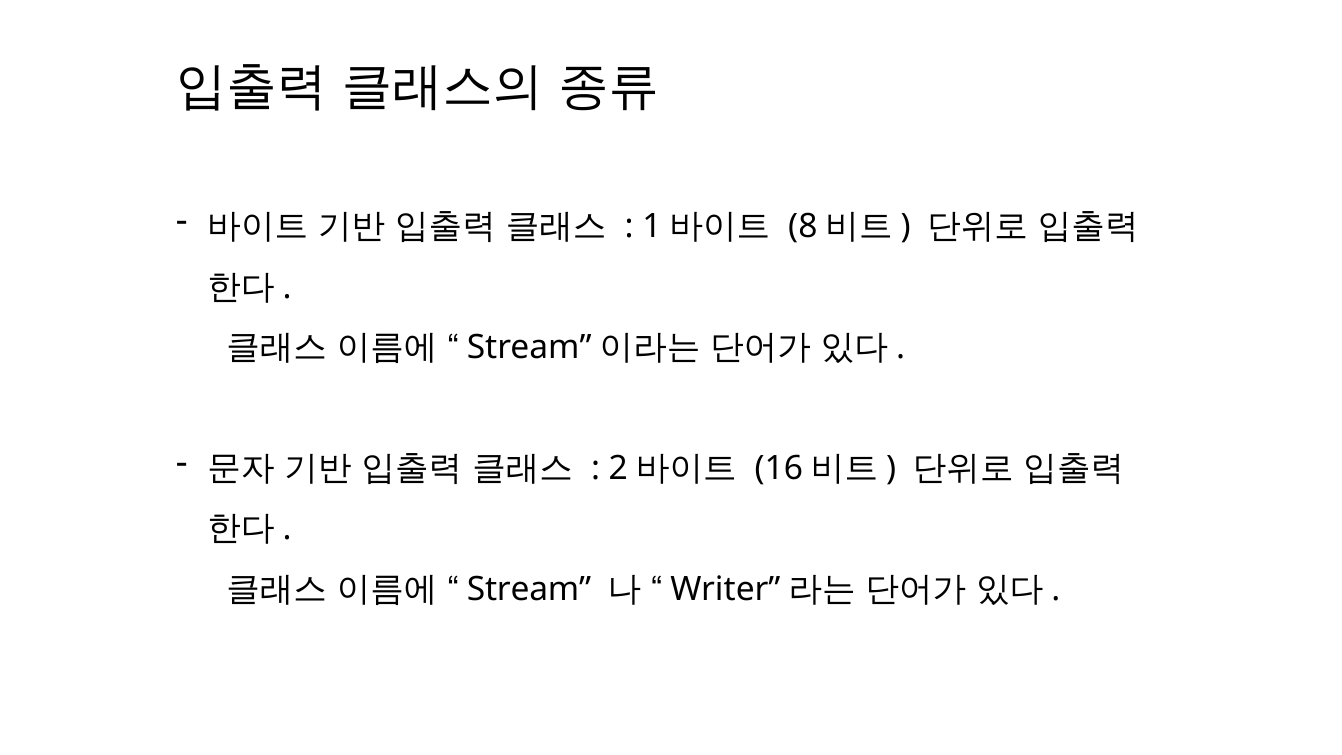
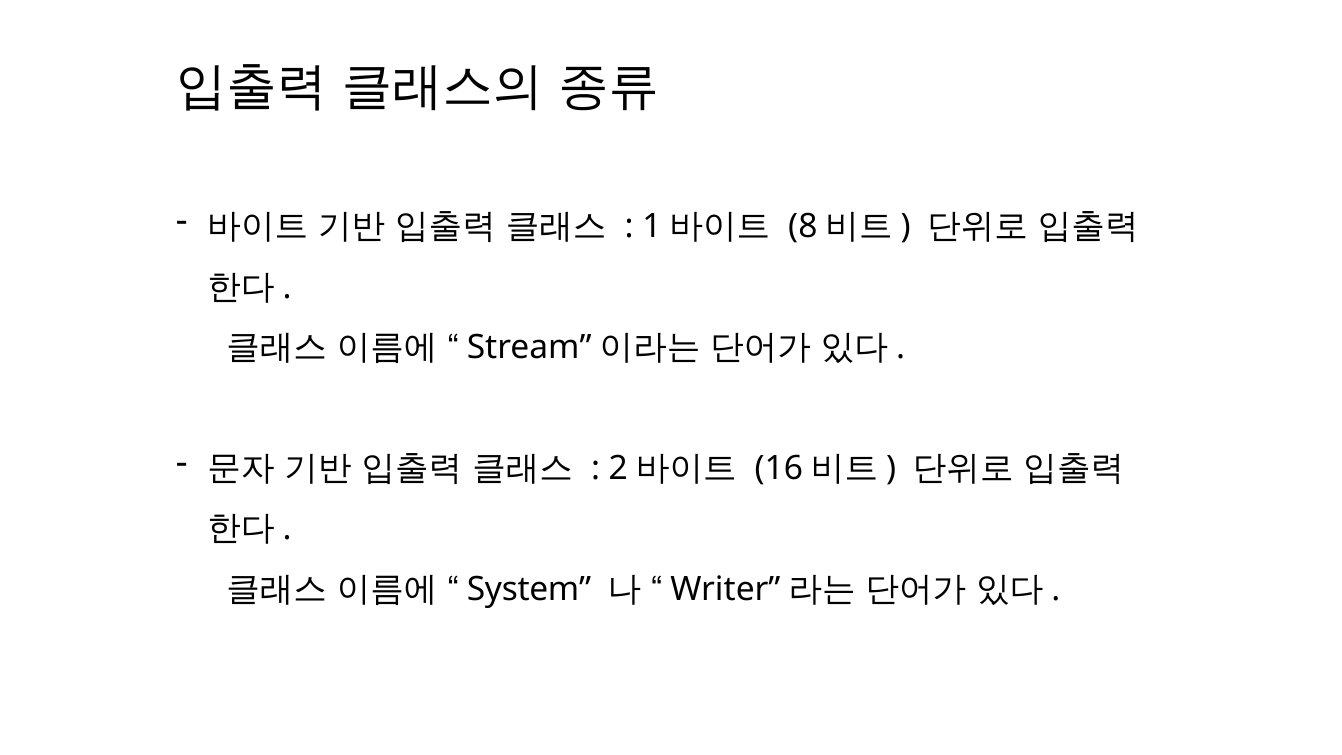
Stream at (529, 589): Stream -> System
